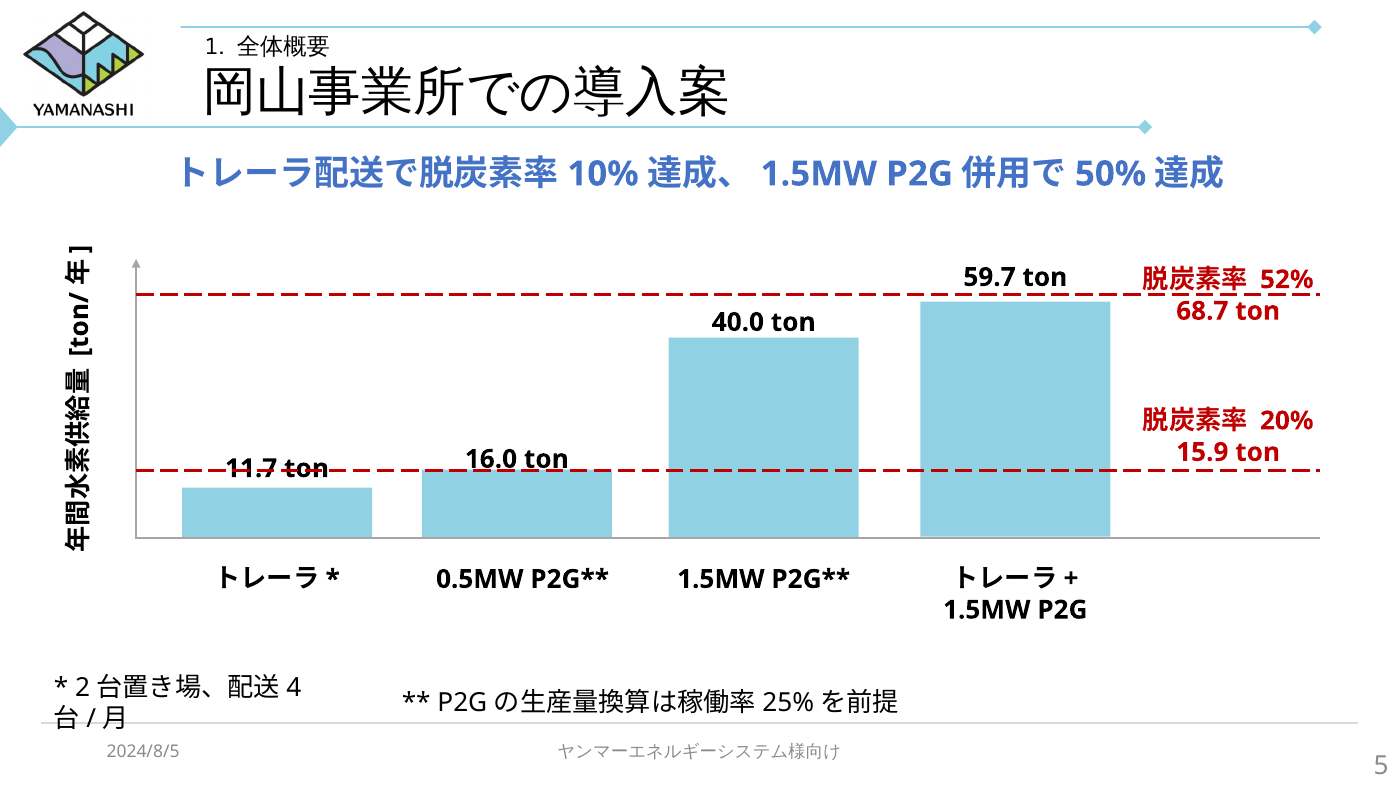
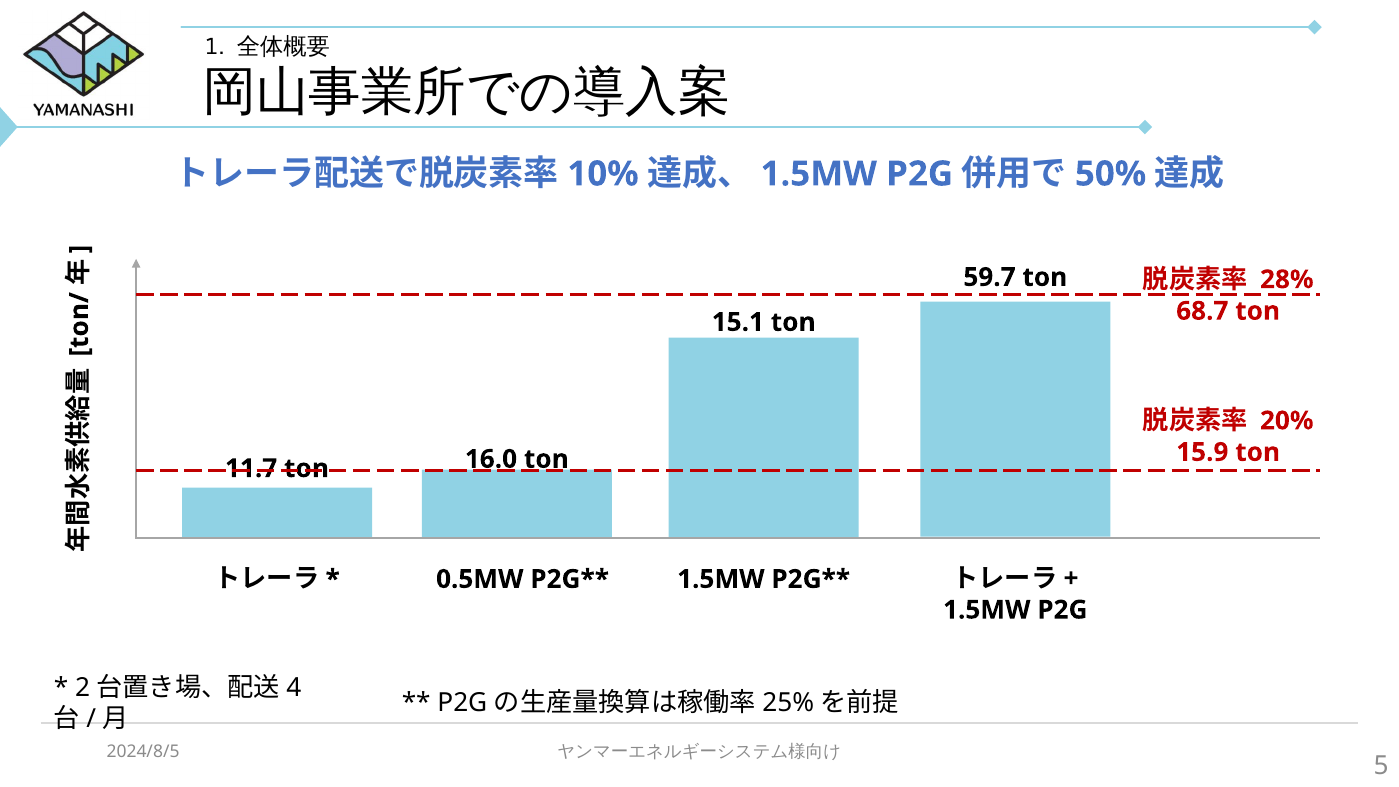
52%: 52% -> 28%
40.0: 40.0 -> 15.1
